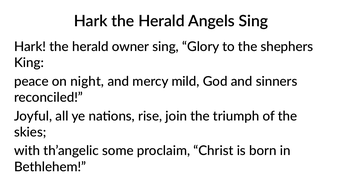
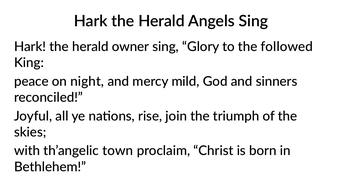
shephers: shephers -> followed
some: some -> town
